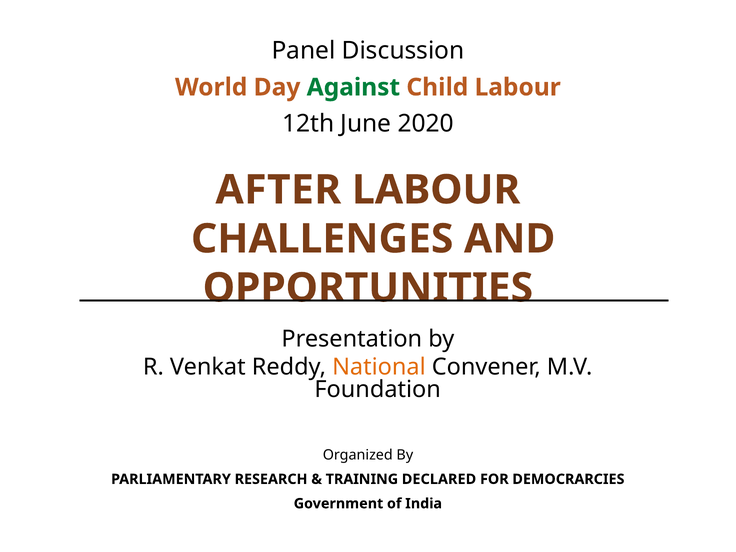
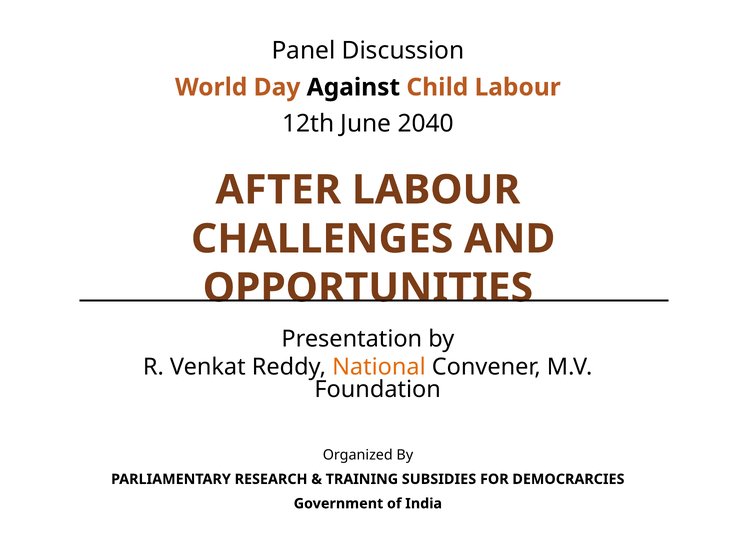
Against colour: green -> black
2020: 2020 -> 2040
DECLARED: DECLARED -> SUBSIDIES
